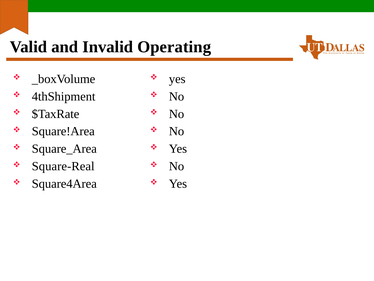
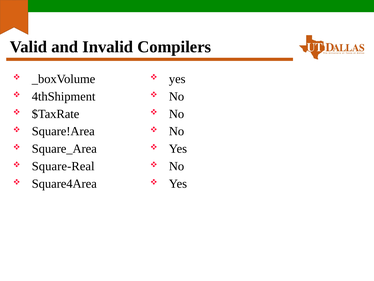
Operating: Operating -> Compilers
